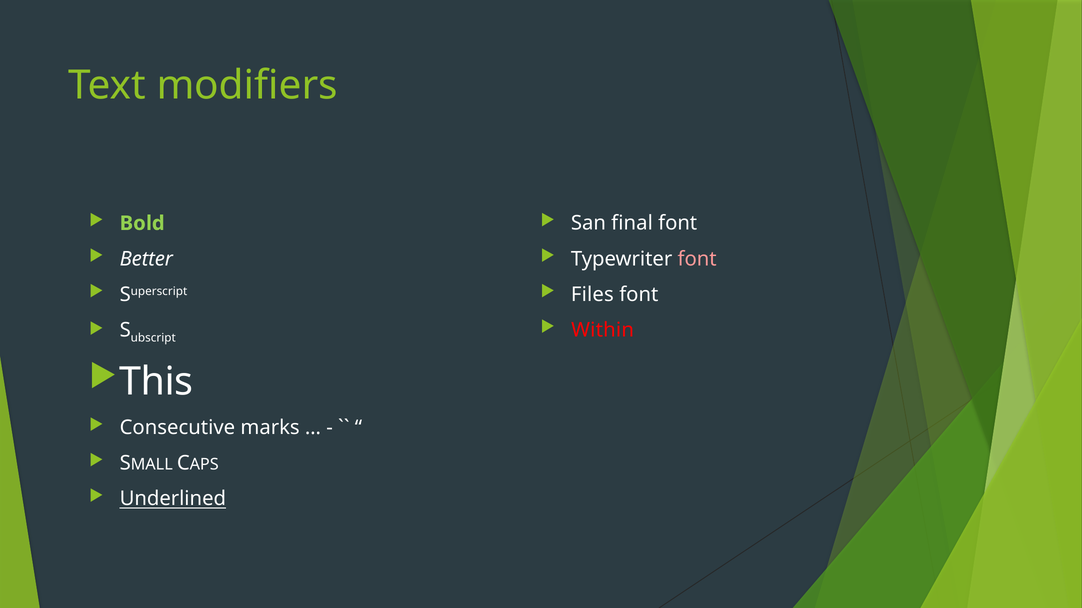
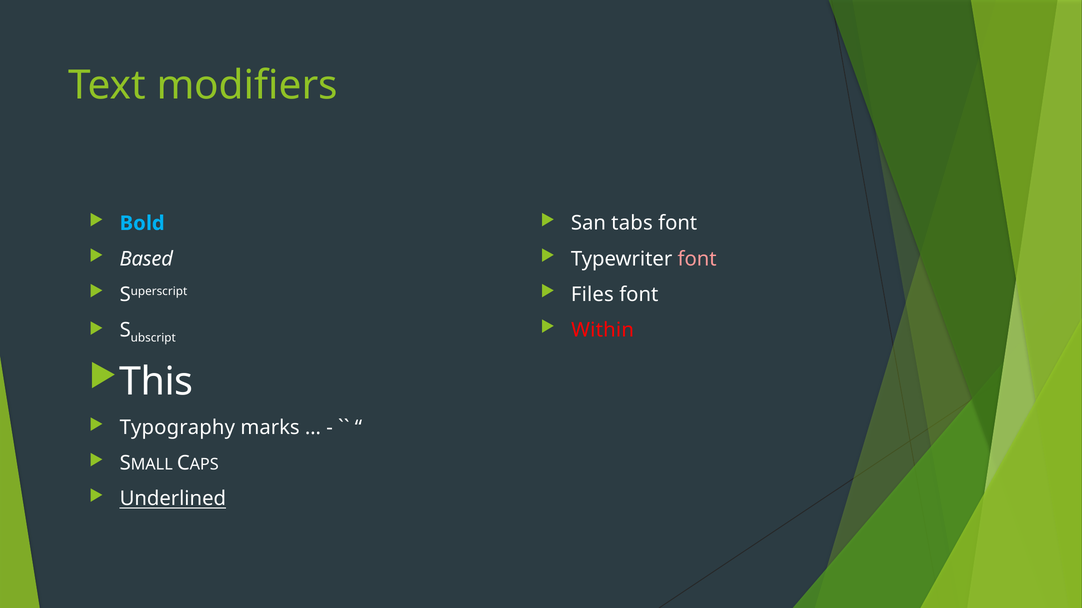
Bold colour: light green -> light blue
final: final -> tabs
Better: Better -> Based
Consecutive: Consecutive -> Typography
